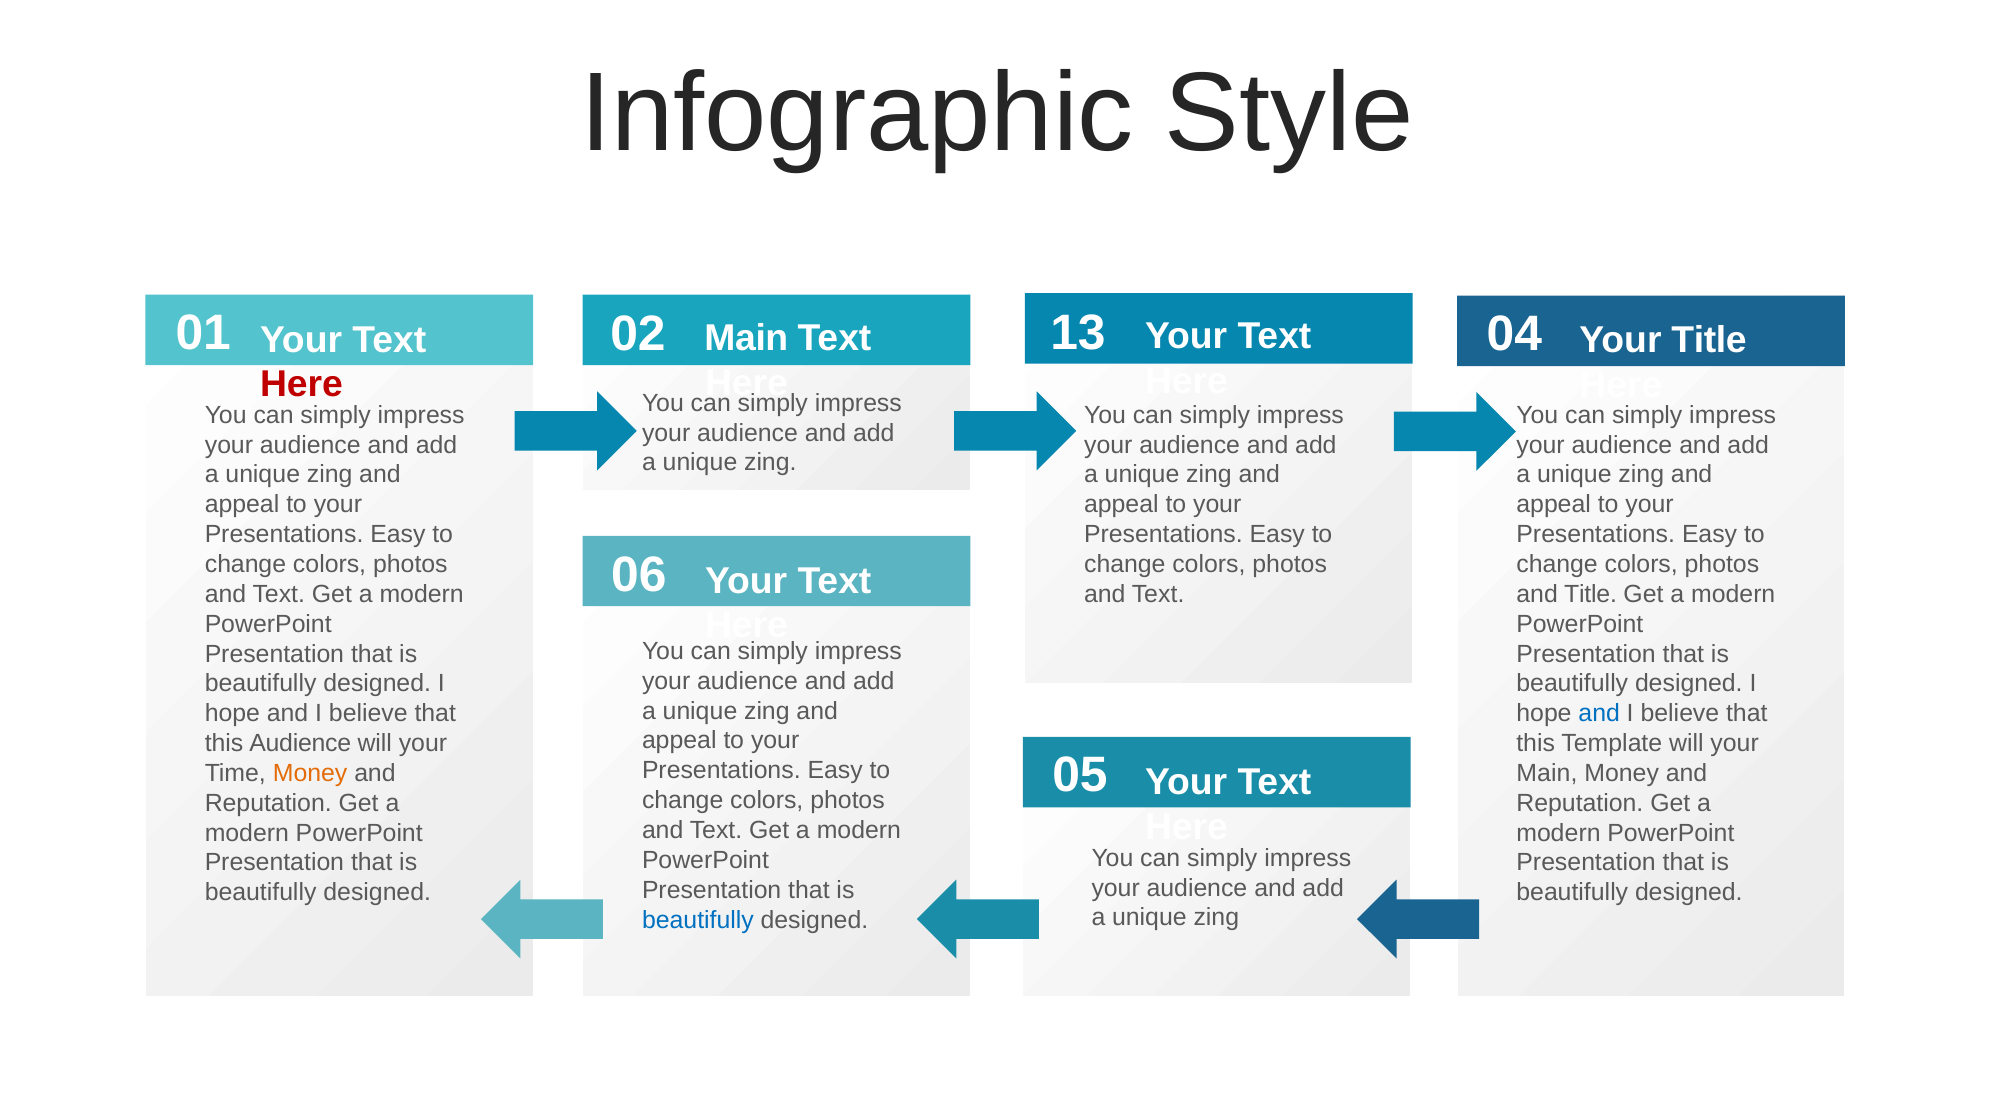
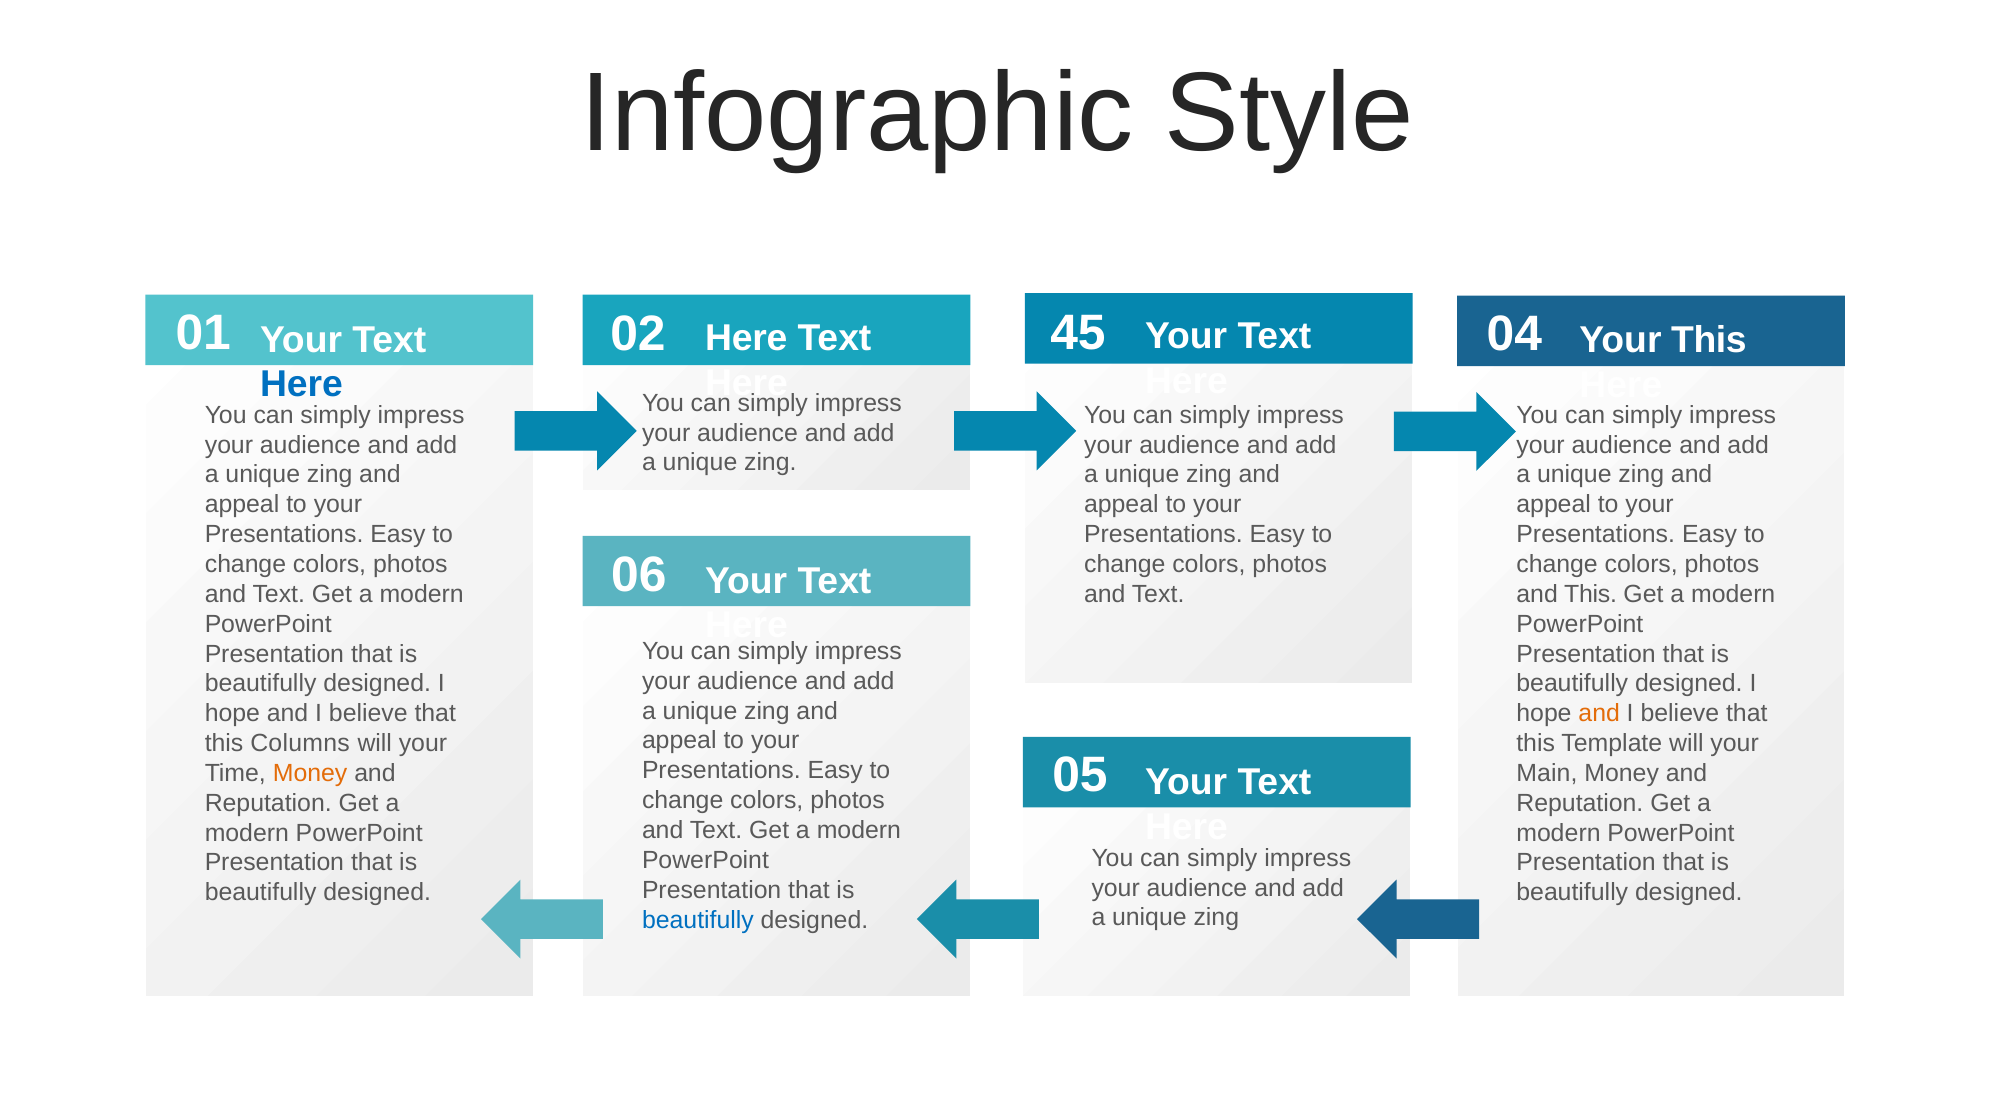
13: 13 -> 45
Your Title: Title -> This
Main at (746, 338): Main -> Here
Here at (302, 385) colour: red -> blue
and Title: Title -> This
and at (1599, 714) colour: blue -> orange
this Audience: Audience -> Columns
